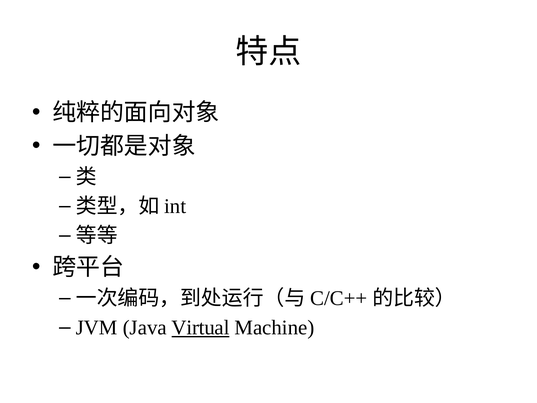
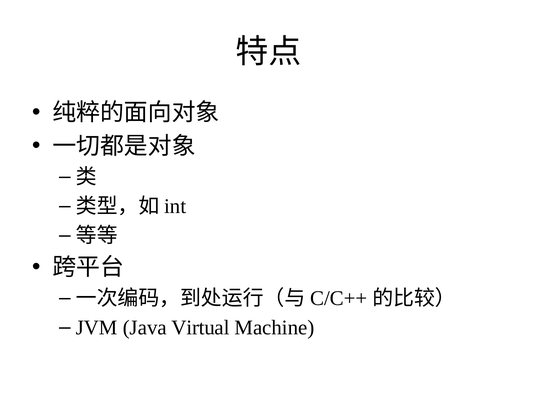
Virtual underline: present -> none
